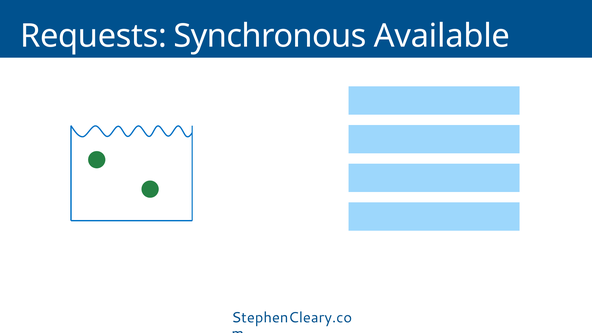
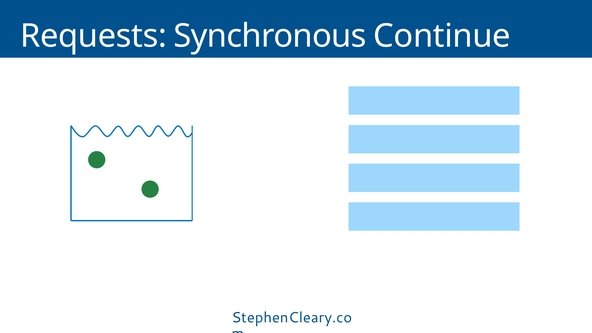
Available: Available -> Continue
